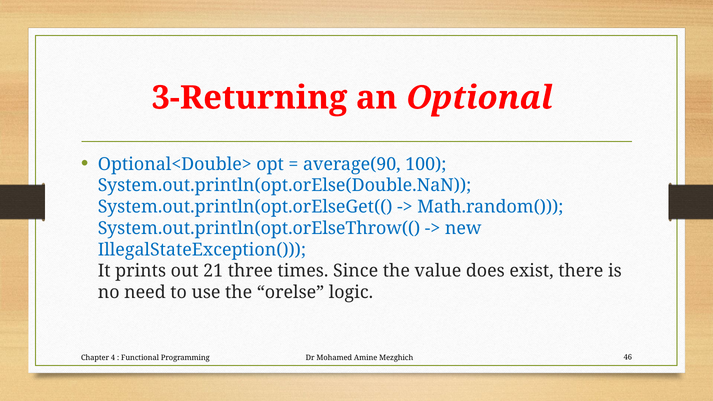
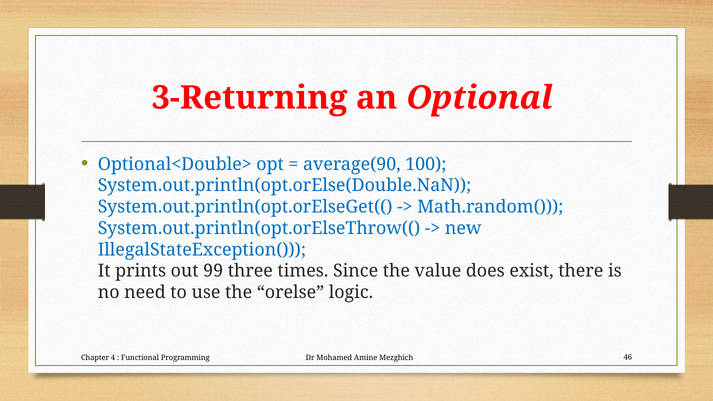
21: 21 -> 99
